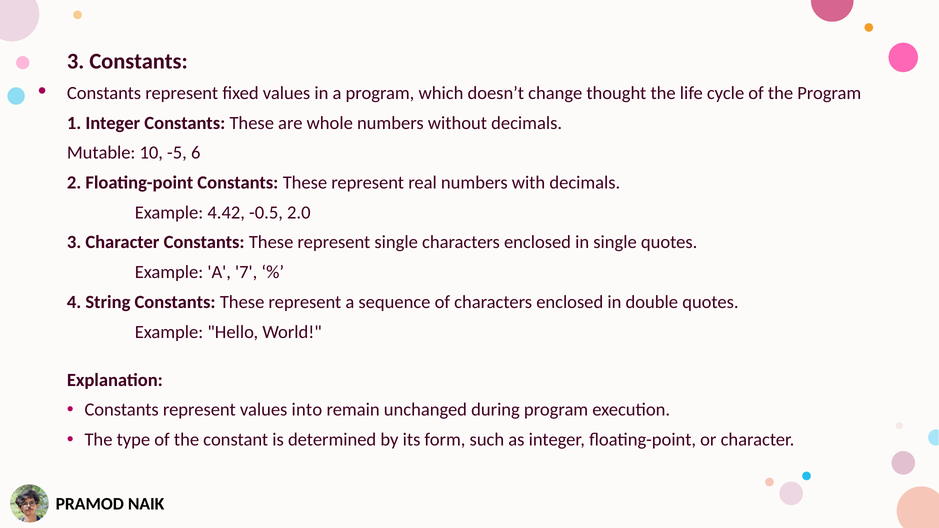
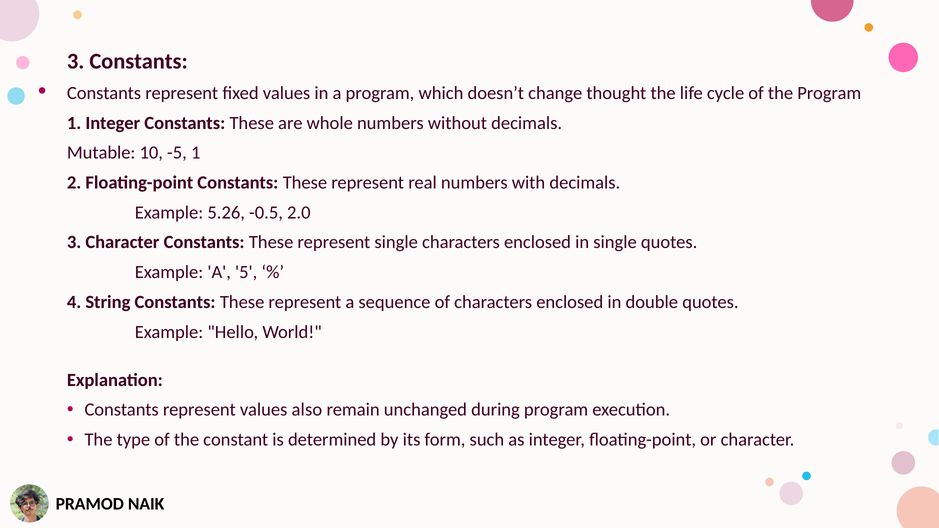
-5 6: 6 -> 1
4.42: 4.42 -> 5.26
7: 7 -> 5
into: into -> also
